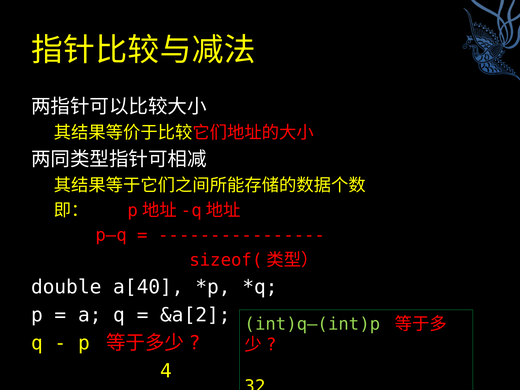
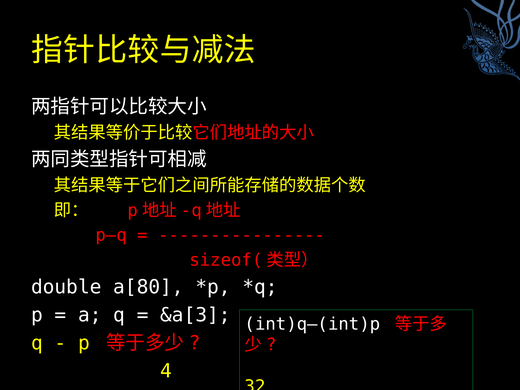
a[40: a[40 -> a[80
&a[2: &a[2 -> &a[3
int)q–(int)p colour: light green -> white
